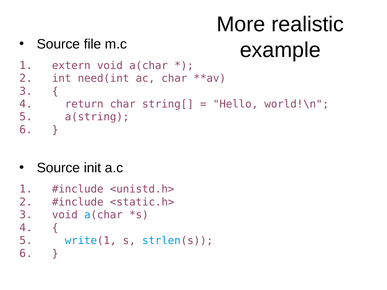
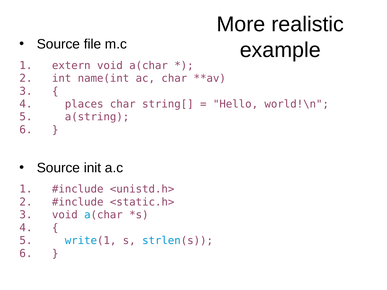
need(int: need(int -> name(int
return: return -> places
